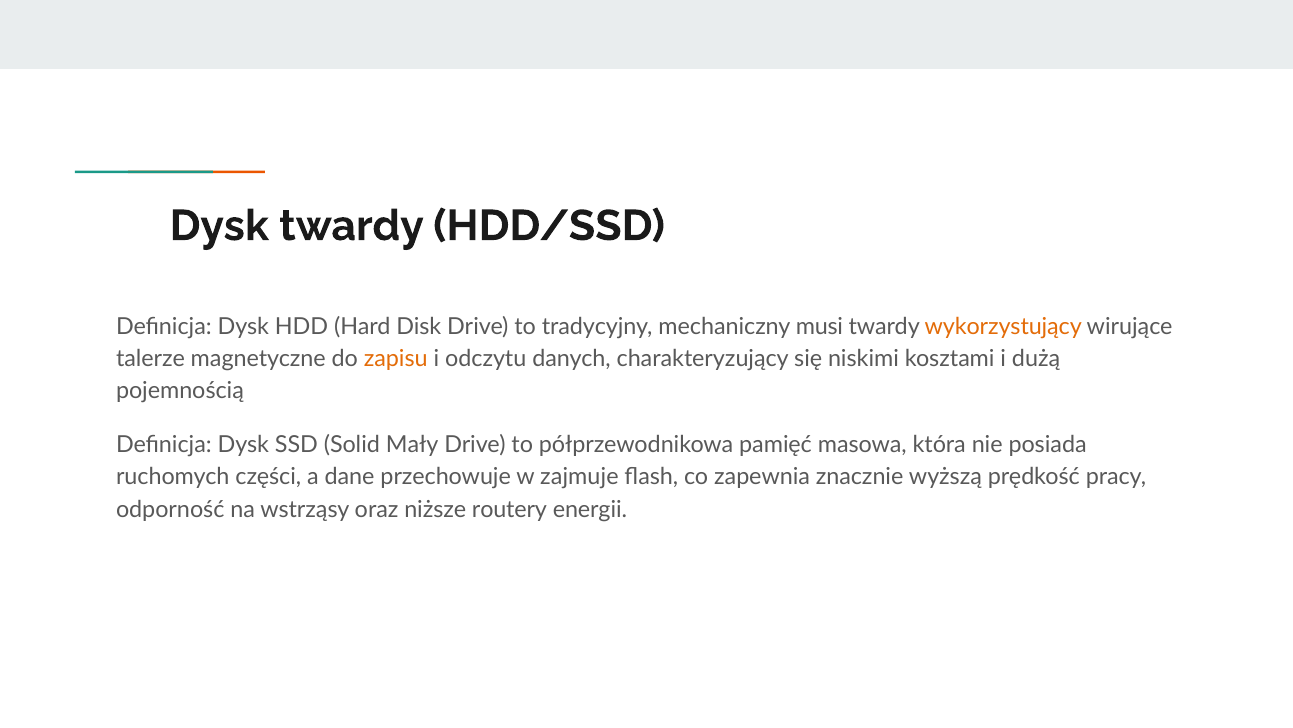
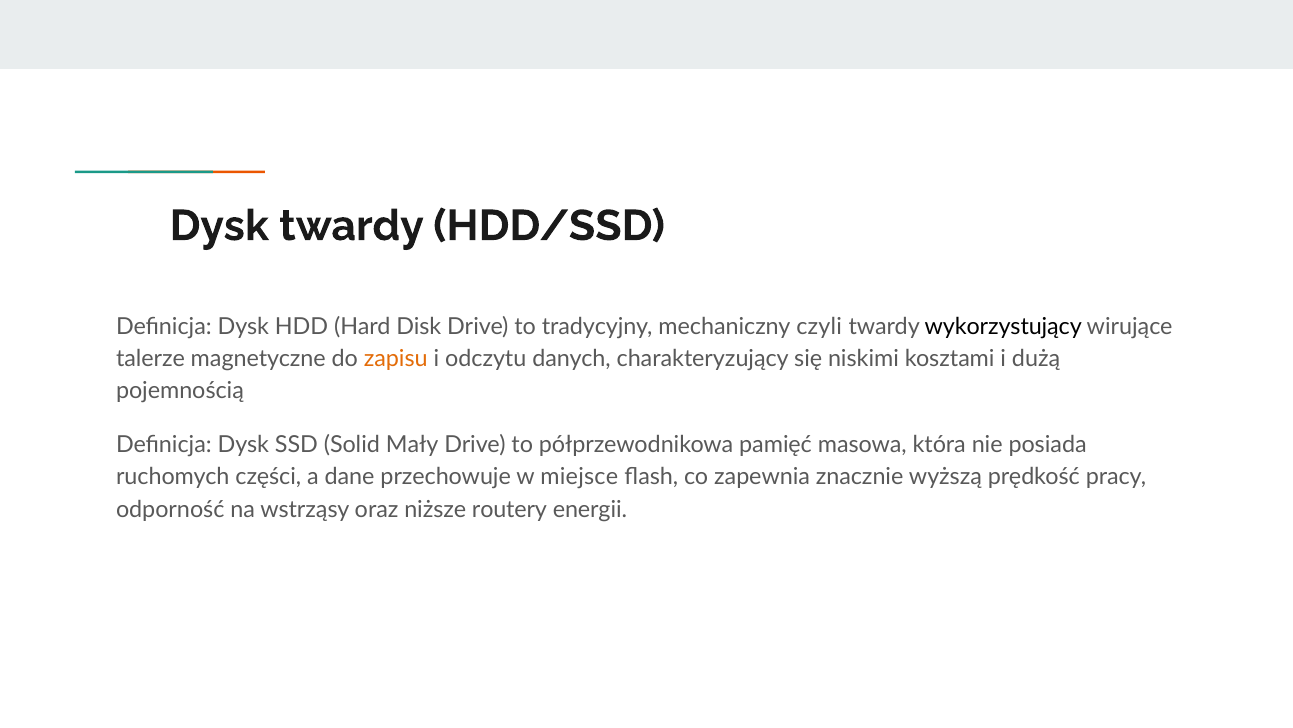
musi: musi -> czyli
wykorzystujący colour: orange -> black
zajmuje: zajmuje -> miejsce
